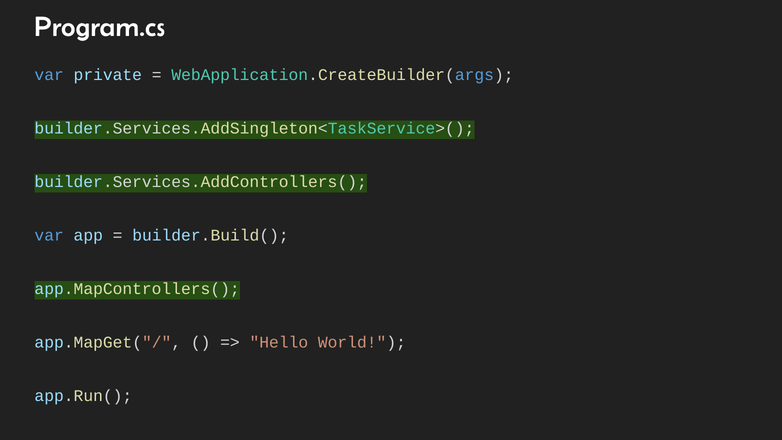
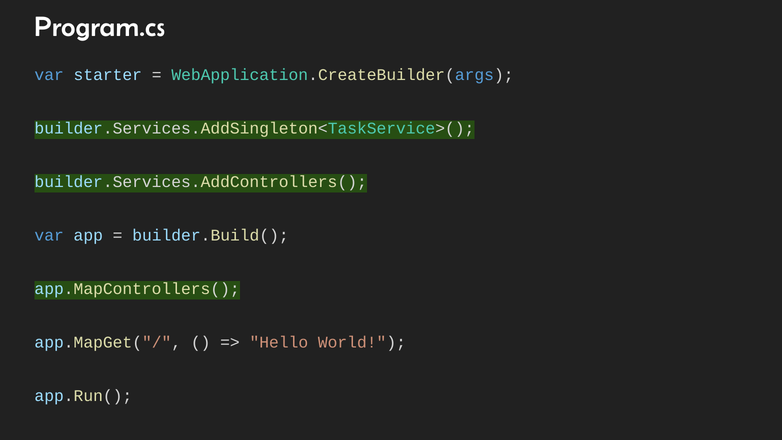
private: private -> starter
